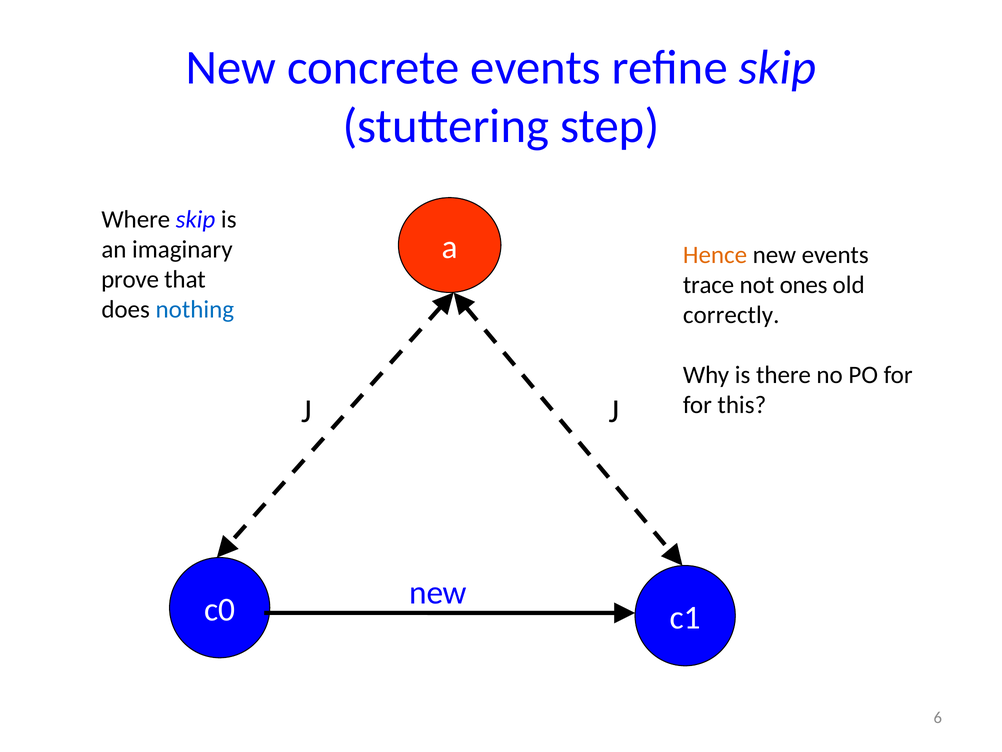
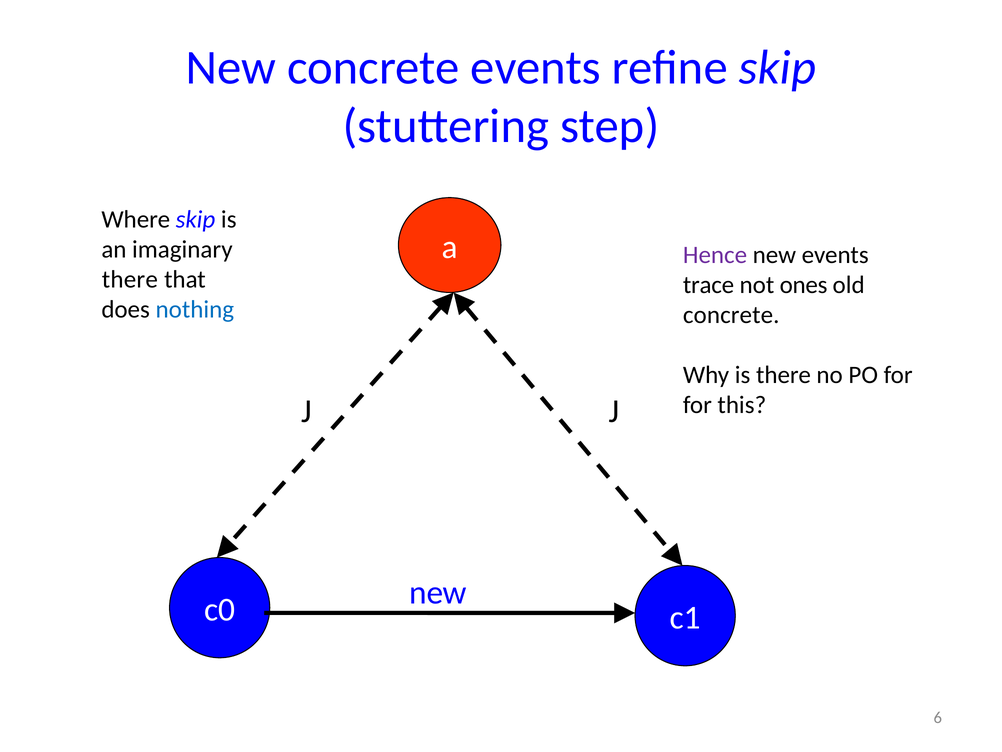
Hence colour: orange -> purple
prove at (130, 279): prove -> there
correctly at (731, 315): correctly -> concrete
